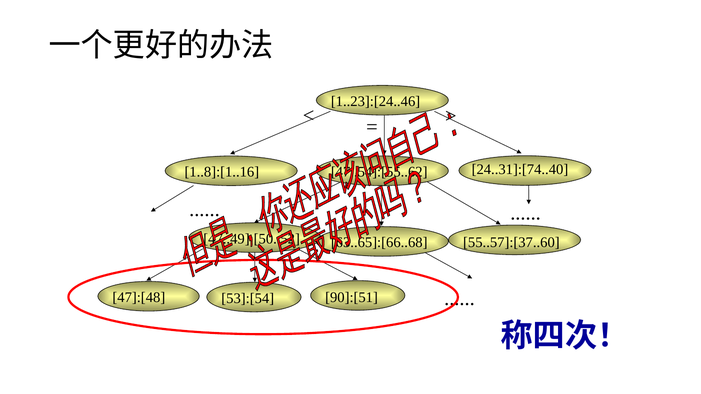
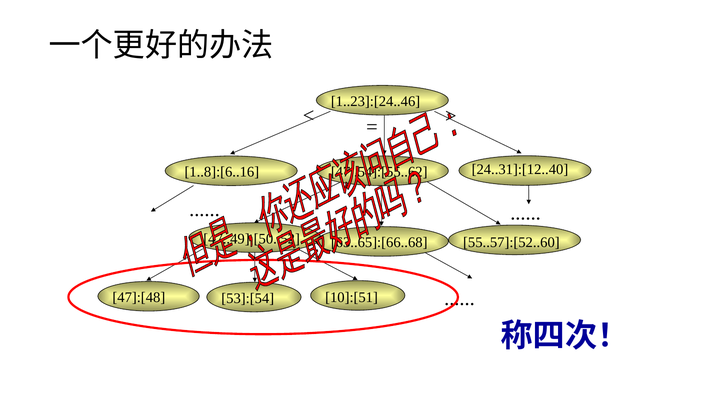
1..8]:[1..16: 1..8]:[1..16 -> 1..8]:[6..16
24..31]:[74..40: 24..31]:[74..40 -> 24..31]:[12..40
55..57]:[37..60: 55..57]:[37..60 -> 55..57]:[52..60
90]:[51: 90]:[51 -> 10]:[51
